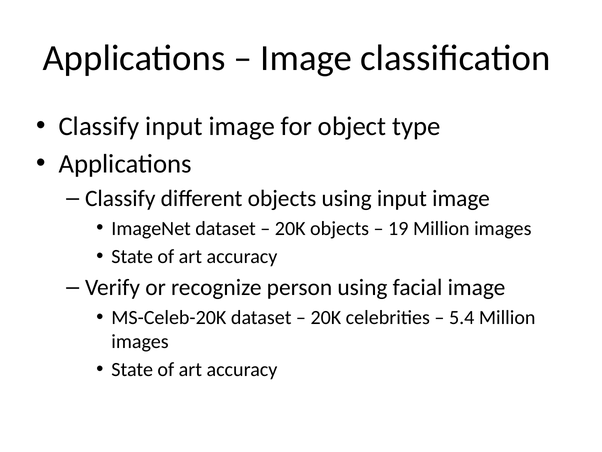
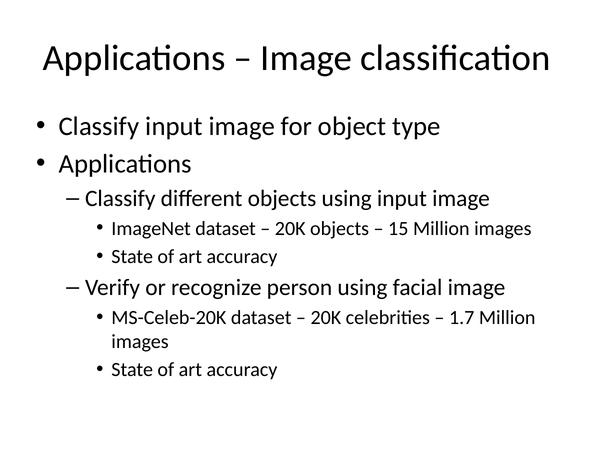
19: 19 -> 15
5.4: 5.4 -> 1.7
